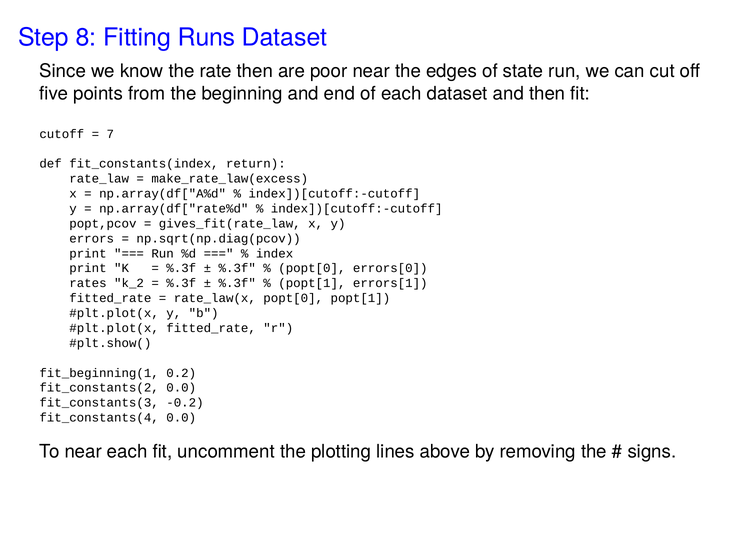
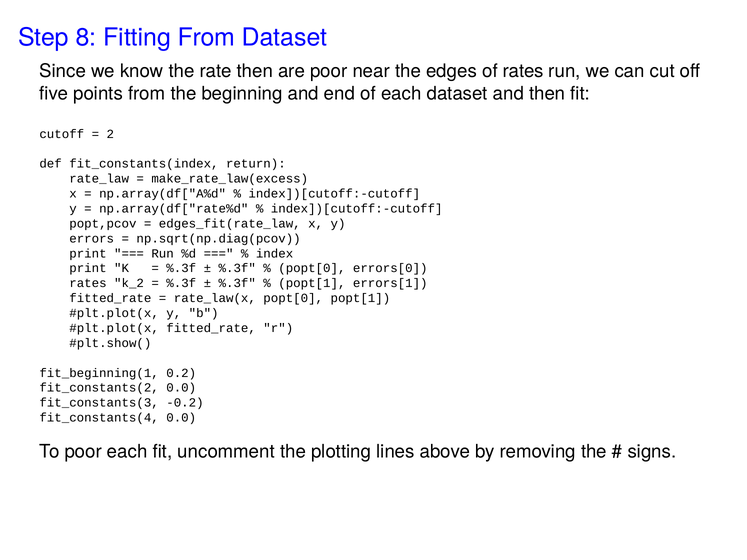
Fitting Runs: Runs -> From
of state: state -> rates
7: 7 -> 2
gives_fit(rate_law: gives_fit(rate_law -> edges_fit(rate_law
To near: near -> poor
